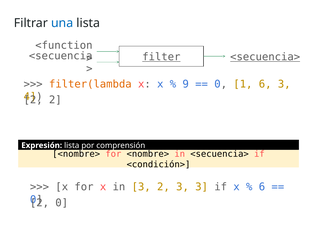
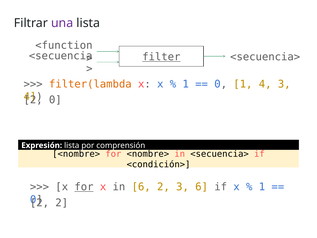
una colour: blue -> purple
<secuencia> at (265, 57) underline: present -> none
9 at (186, 84): 9 -> 1
1 6: 6 -> 4
2 at (55, 100): 2 -> 0
for at (84, 187) underline: none -> present
in 3: 3 -> 6
3 3: 3 -> 6
6 at (262, 187): 6 -> 1
0 at (62, 203): 0 -> 2
